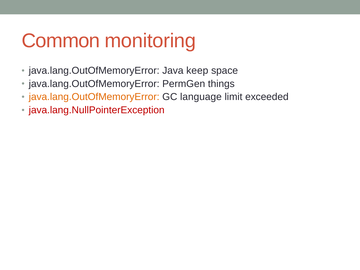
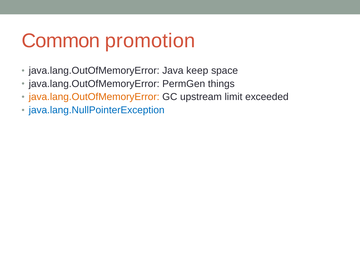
monitoring: monitoring -> promotion
language: language -> upstream
java.lang.NullPointerException colour: red -> blue
